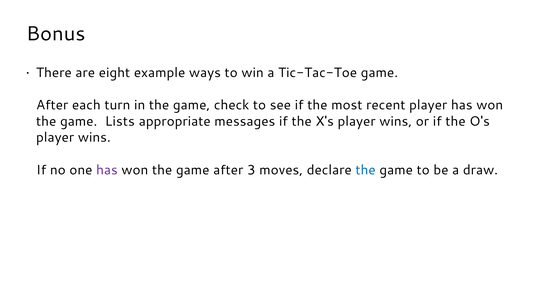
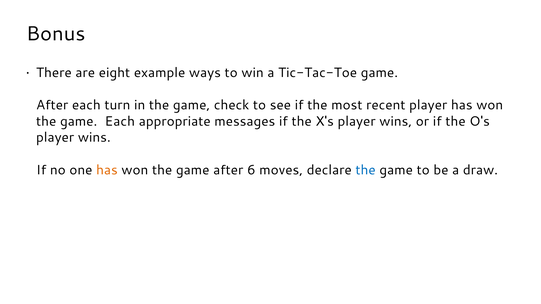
game Lists: Lists -> Each
has at (107, 170) colour: purple -> orange
3: 3 -> 6
